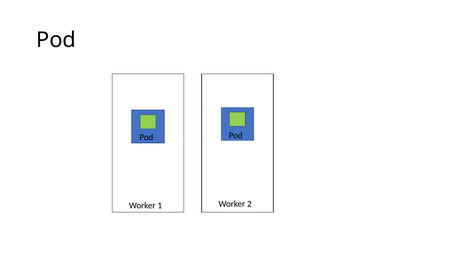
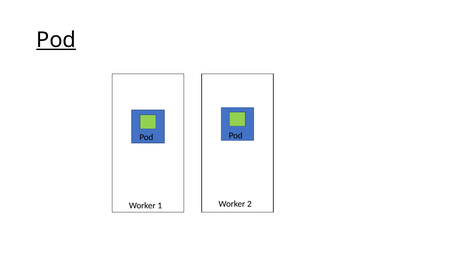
Pod at (56, 40) underline: none -> present
